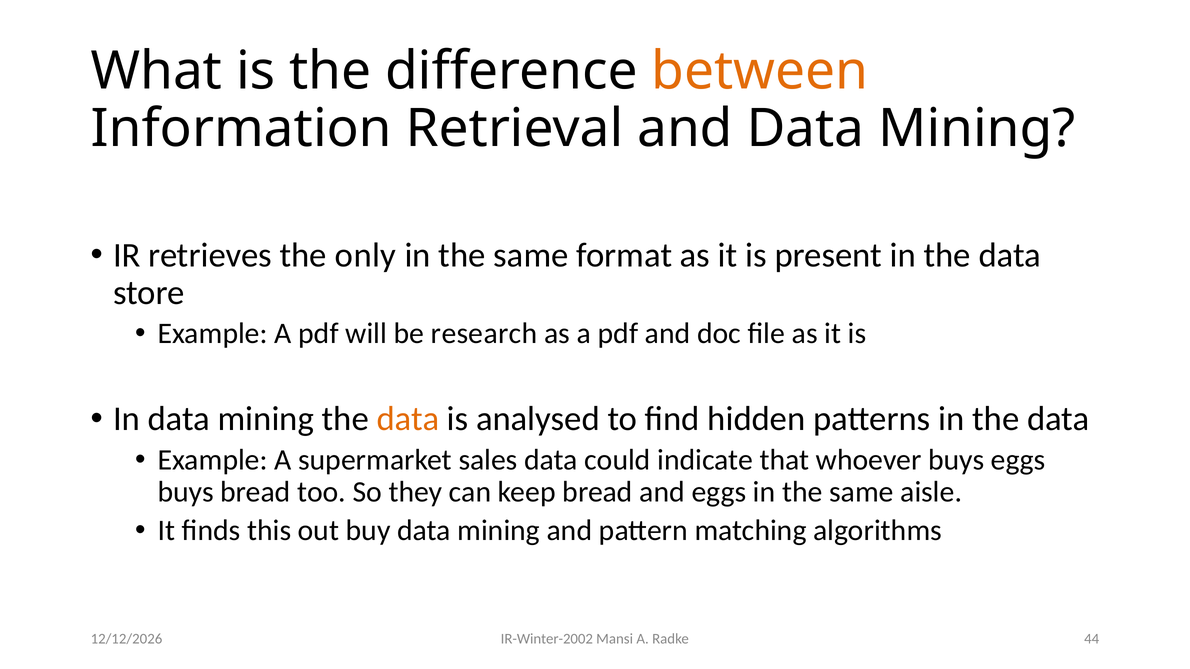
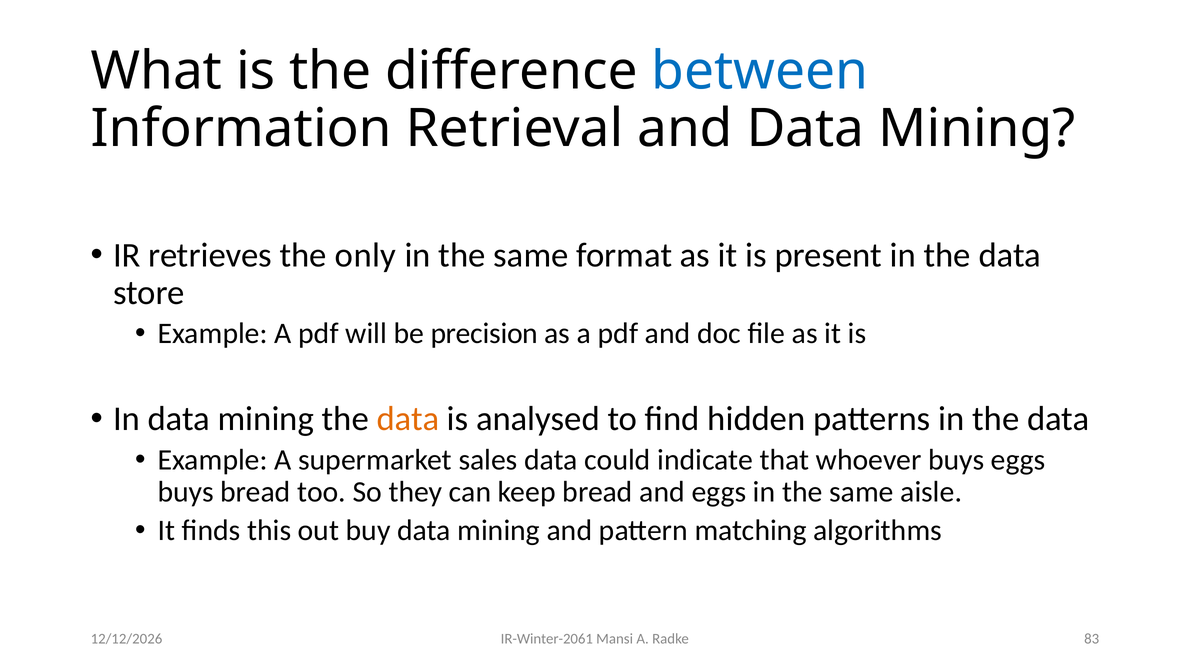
between colour: orange -> blue
research: research -> precision
IR-Winter-2002: IR-Winter-2002 -> IR-Winter-2061
44: 44 -> 83
